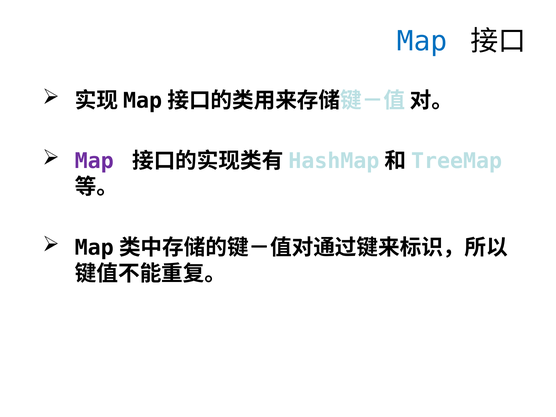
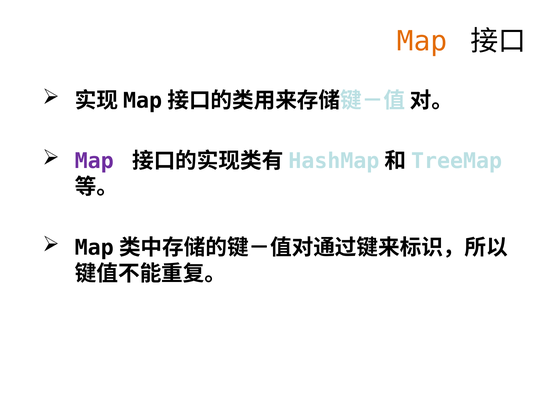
Map at (422, 41) colour: blue -> orange
